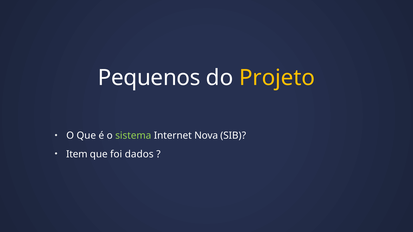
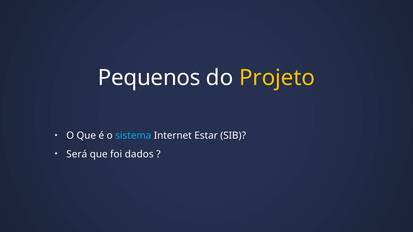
sistema colour: light green -> light blue
Nova: Nova -> Estar
Item: Item -> Será
